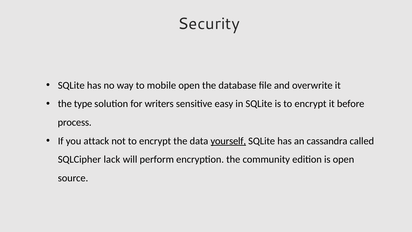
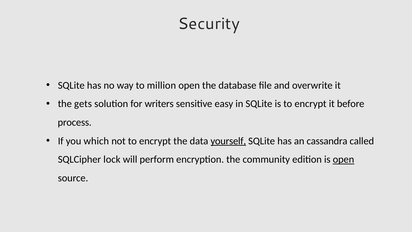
mobile: mobile -> million
type: type -> gets
attack: attack -> which
lack: lack -> lock
open at (343, 159) underline: none -> present
